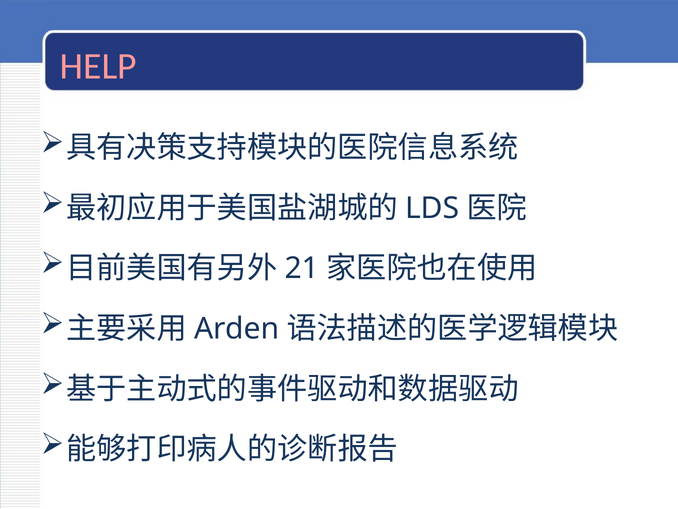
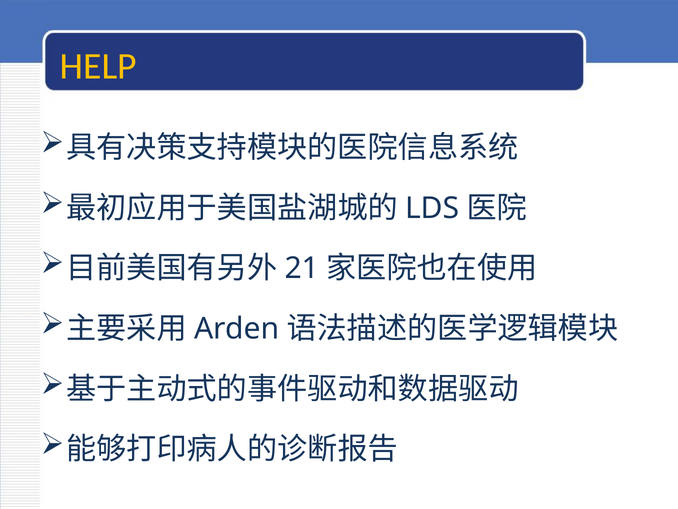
HELP colour: pink -> yellow
